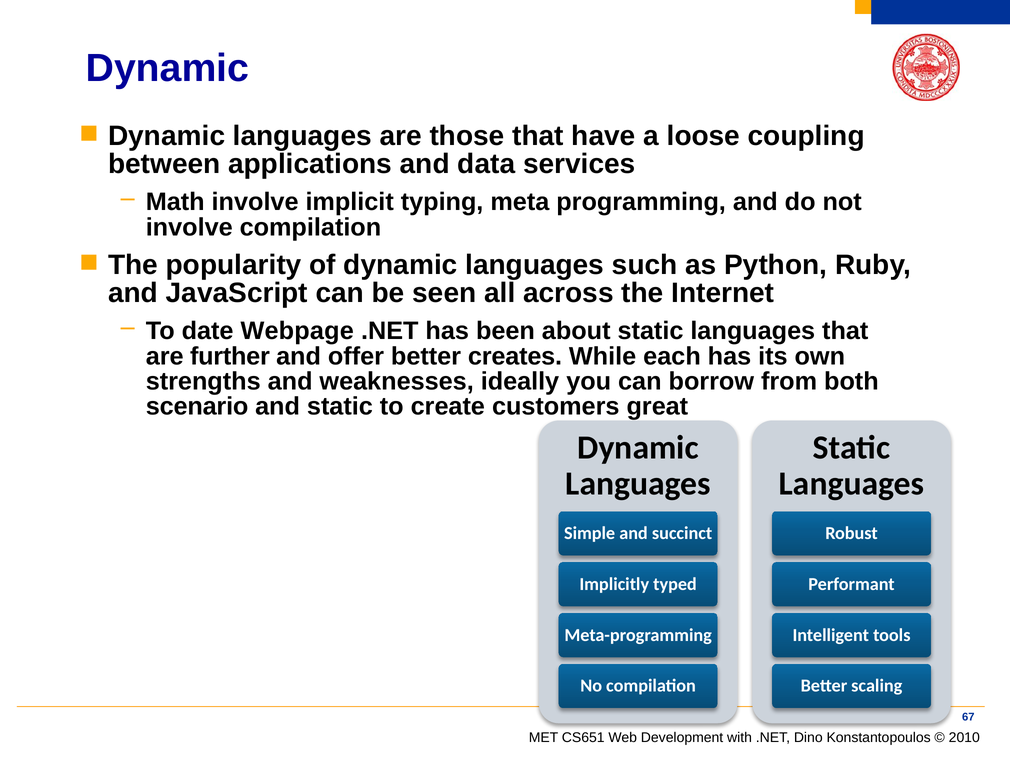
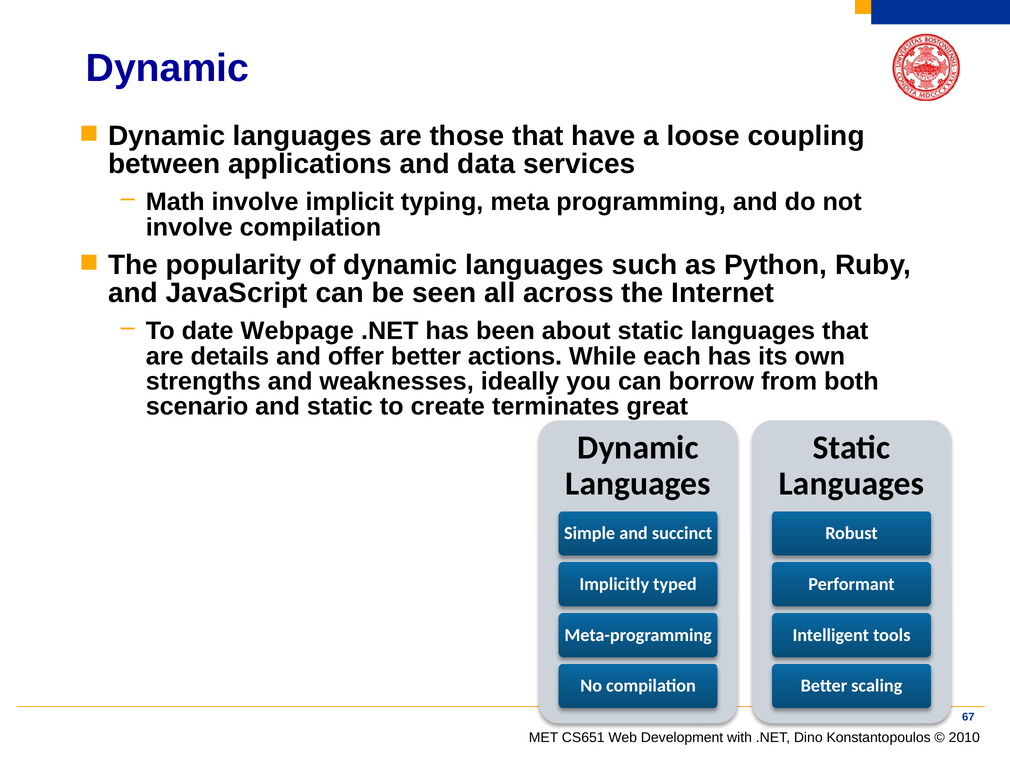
further: further -> details
creates: creates -> actions
customers: customers -> terminates
